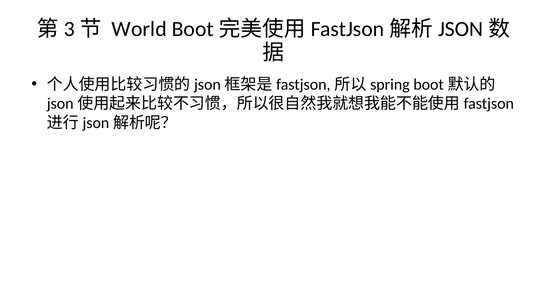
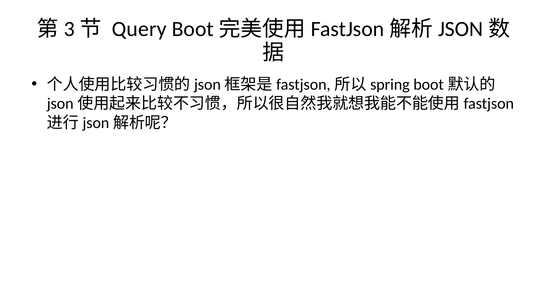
World: World -> Query
